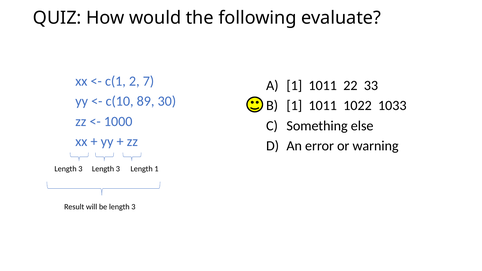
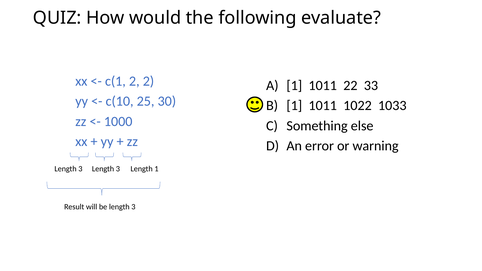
2 7: 7 -> 2
89: 89 -> 25
